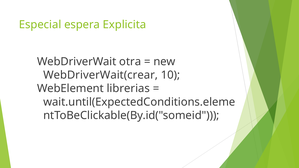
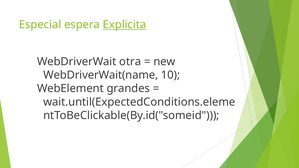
Explicita underline: none -> present
WebDriverWait(crear: WebDriverWait(crear -> WebDriverWait(name
librerias: librerias -> grandes
